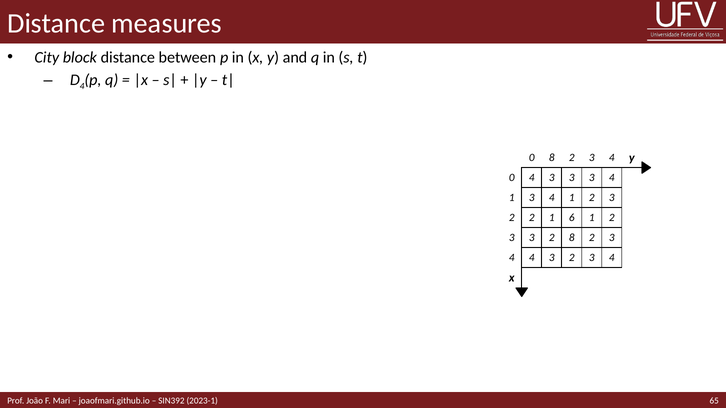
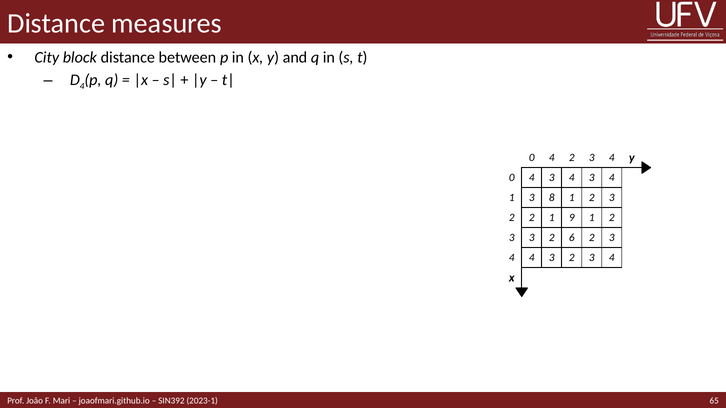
8 at (552, 158): 8 -> 4
0 4 3 3: 3 -> 4
1 3 4: 4 -> 8
6: 6 -> 9
2 8: 8 -> 6
